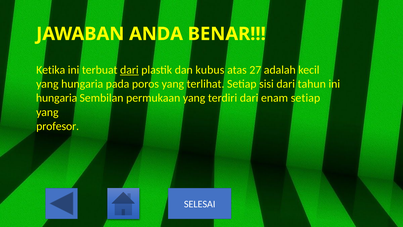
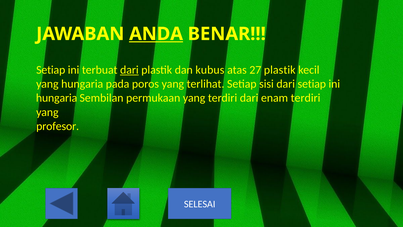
ANDA underline: none -> present
Ketika at (51, 70): Ketika -> Setiap
27 adalah: adalah -> plastik
dari tahun: tahun -> setiap
enam setiap: setiap -> terdiri
